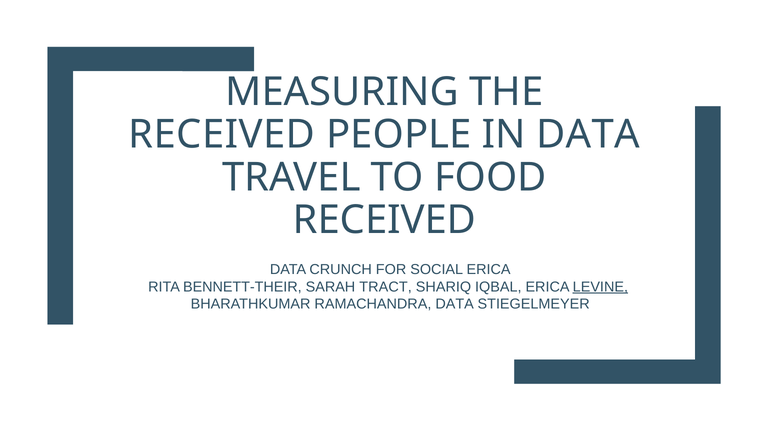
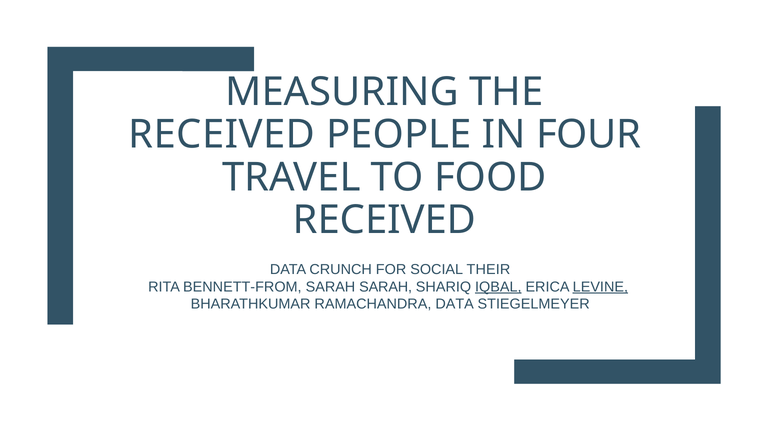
IN DATA: DATA -> FOUR
SOCIAL ERICA: ERICA -> THEIR
BENNETT-THEIR: BENNETT-THEIR -> BENNETT-FROM
SARAH TRACT: TRACT -> SARAH
IQBAL underline: none -> present
